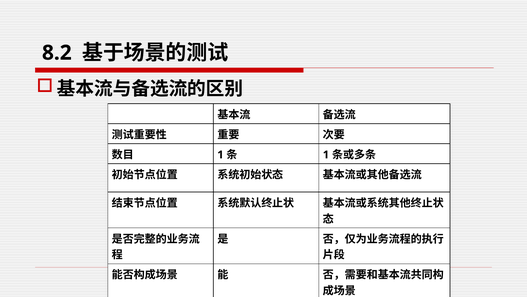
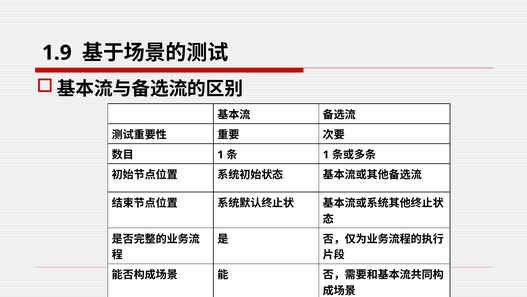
8.2: 8.2 -> 1.9
